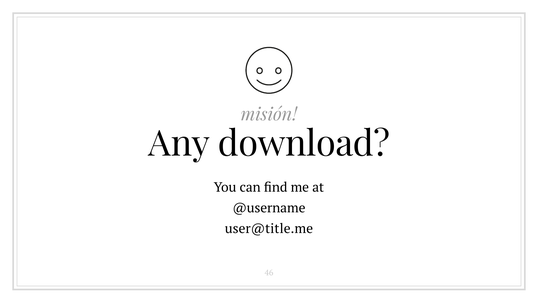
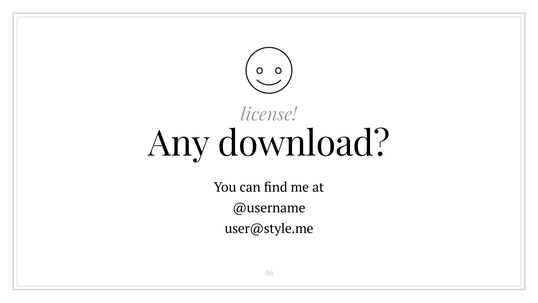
misión: misión -> license
user@title.me: user@title.me -> user@style.me
